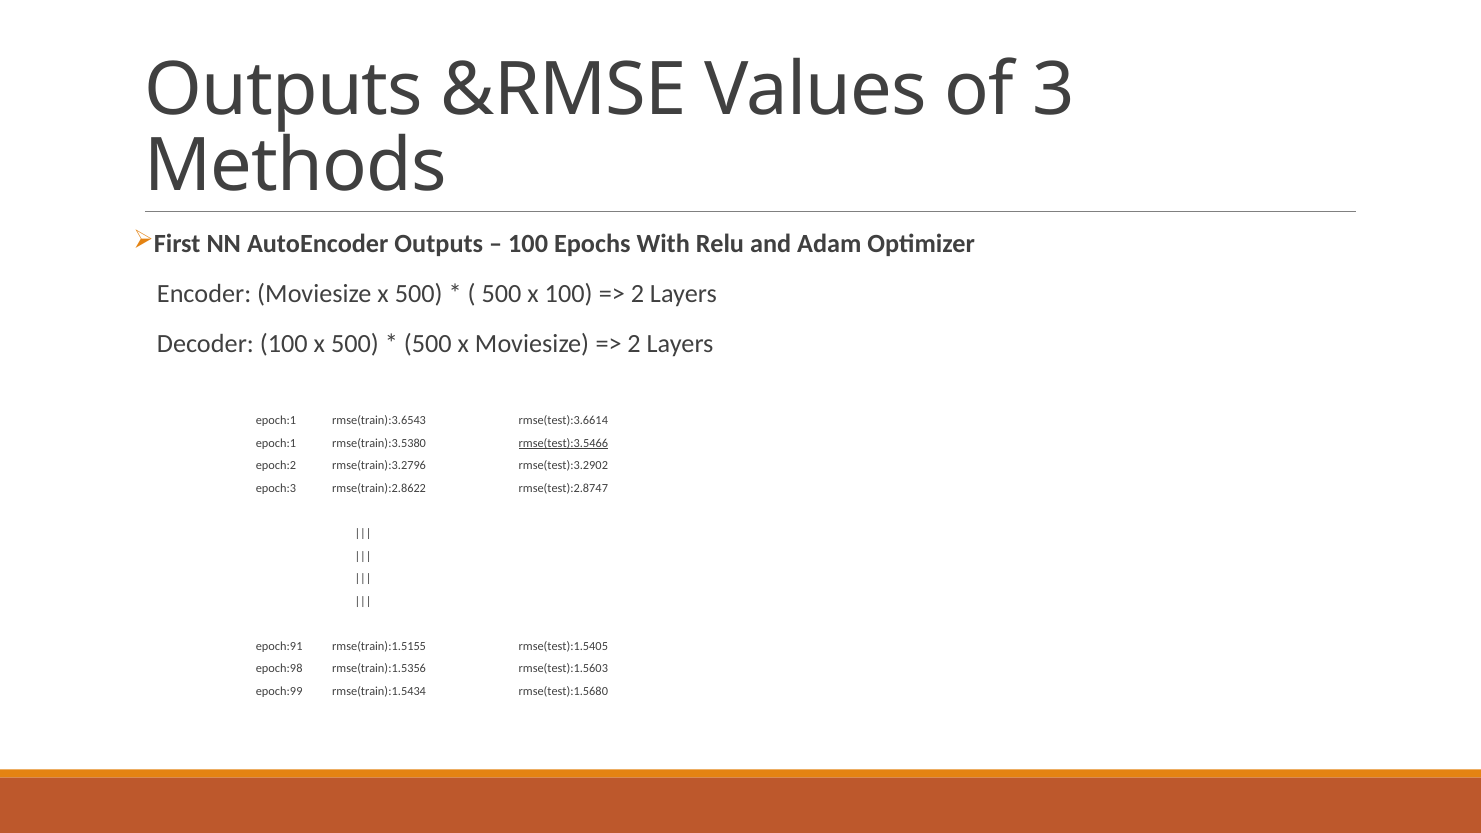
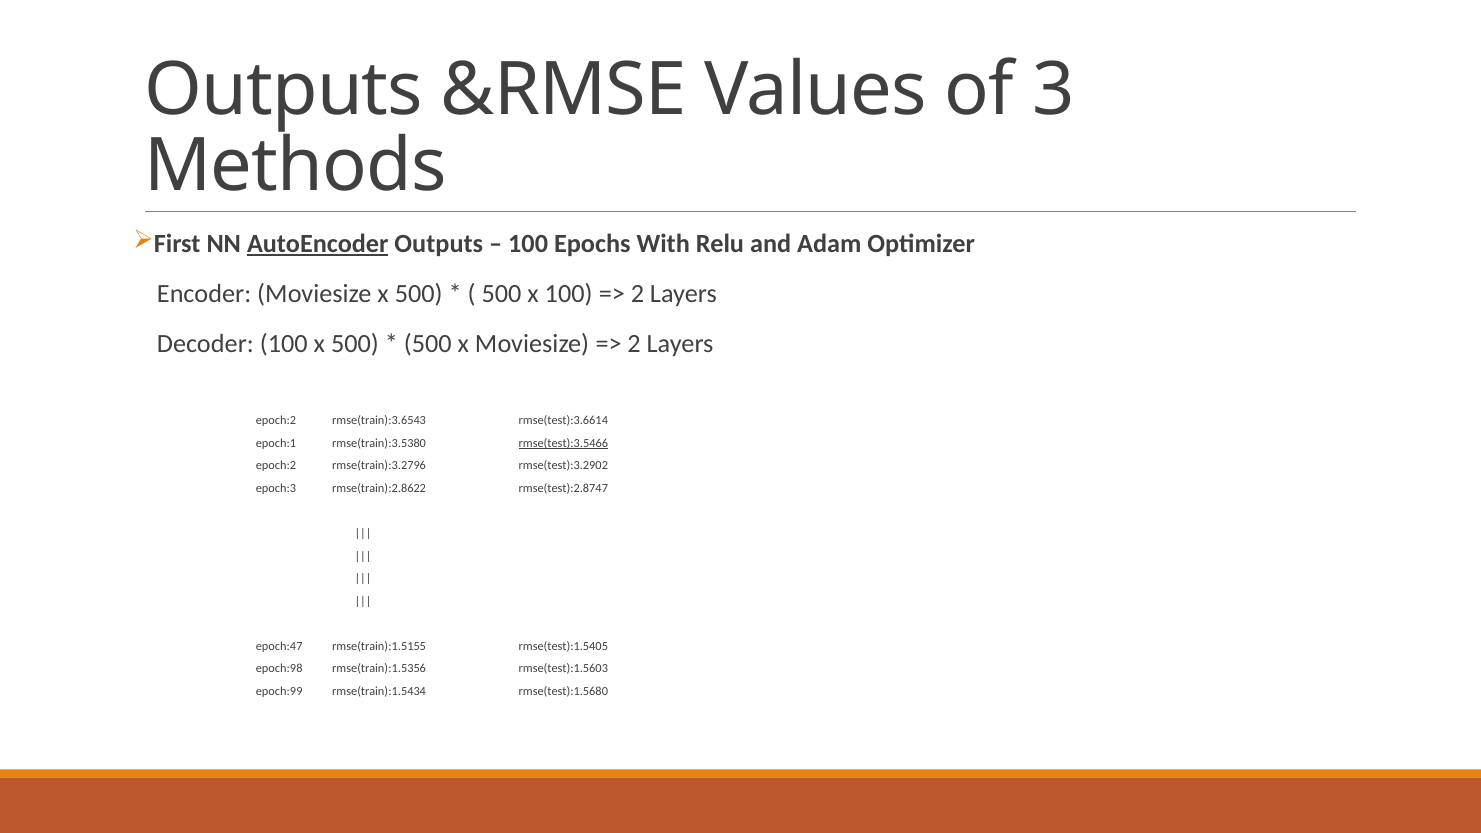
AutoEncoder underline: none -> present
epoch:1 at (276, 421): epoch:1 -> epoch:2
epoch:91: epoch:91 -> epoch:47
